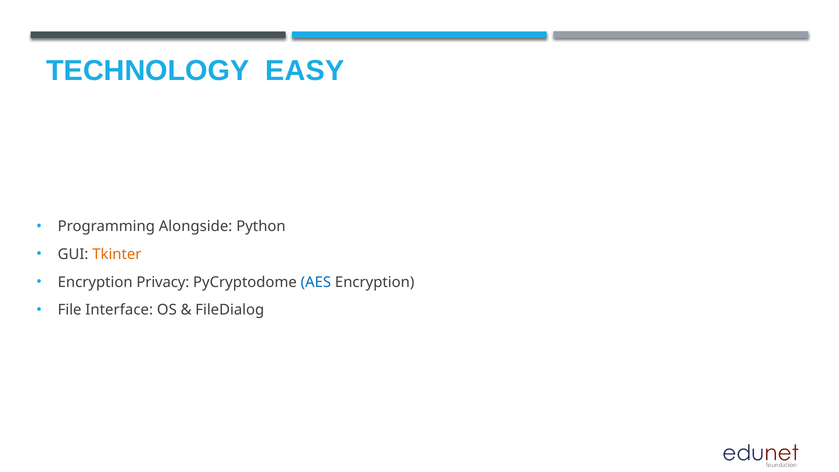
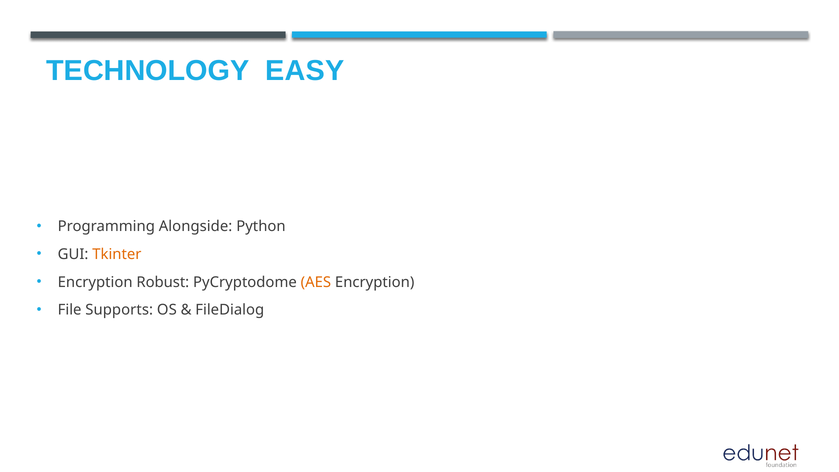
Privacy: Privacy -> Robust
AES colour: blue -> orange
Interface: Interface -> Supports
